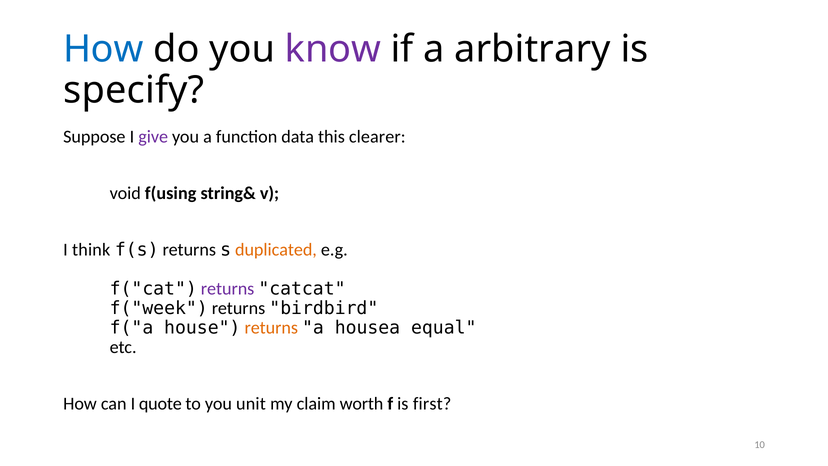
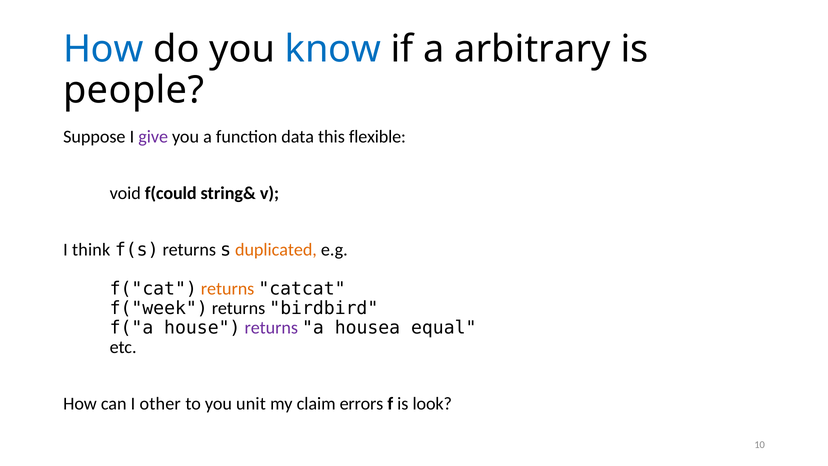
know colour: purple -> blue
specify: specify -> people
clearer: clearer -> flexible
f(using: f(using -> f(could
returns at (228, 289) colour: purple -> orange
returns at (271, 328) colour: orange -> purple
quote: quote -> other
worth: worth -> errors
first: first -> look
